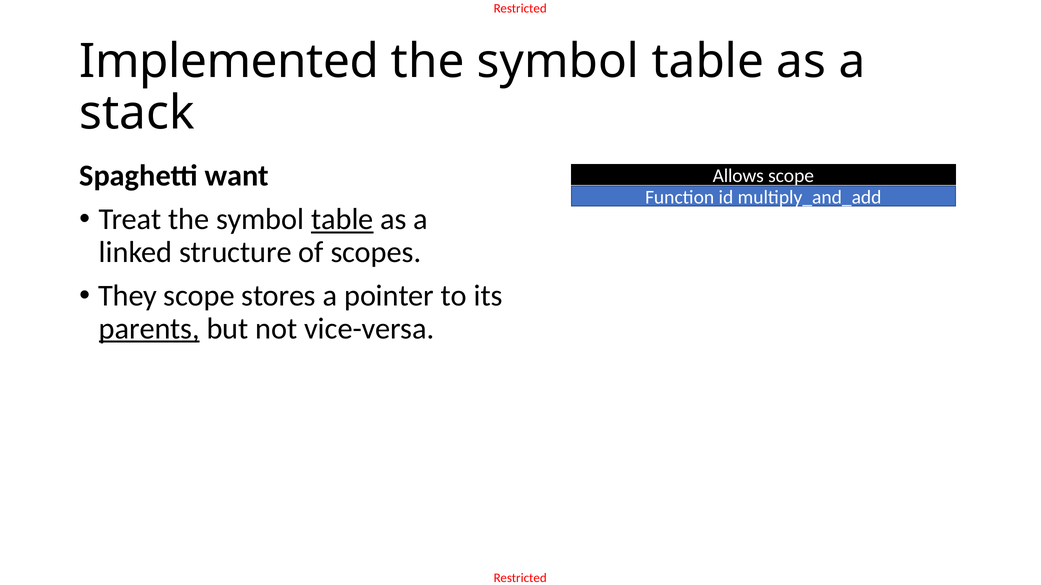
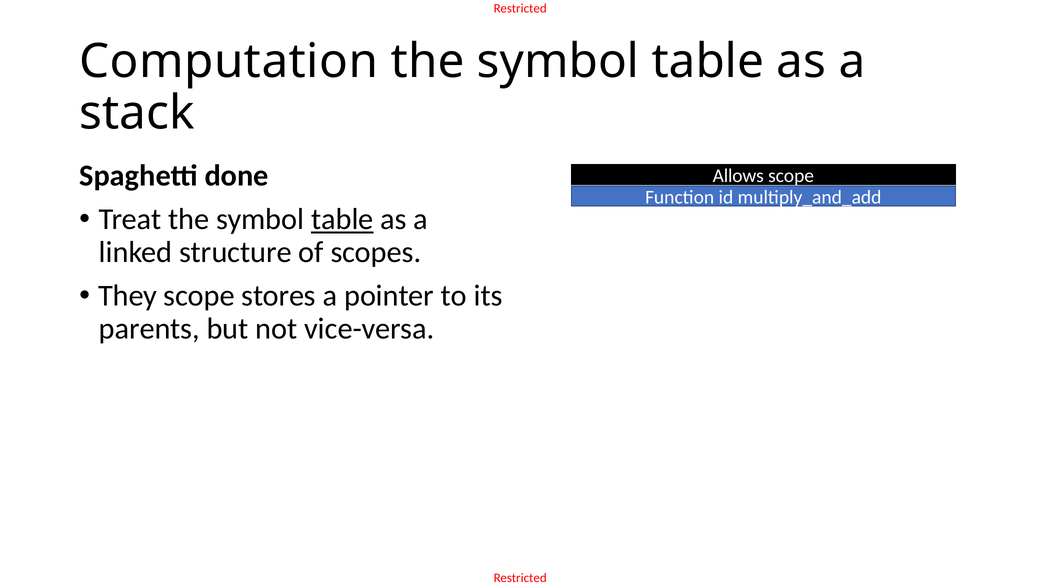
Implemented: Implemented -> Computation
want: want -> done
parents underline: present -> none
